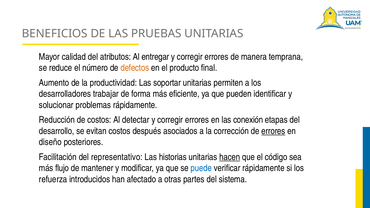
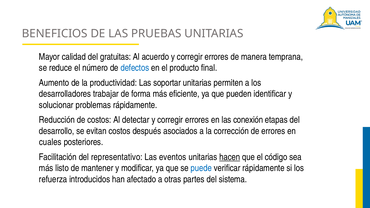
atributos: atributos -> gratuitas
entregar: entregar -> acuerdo
defectos colour: orange -> blue
errores at (273, 131) underline: present -> none
diseño: diseño -> cuales
historias: historias -> eventos
flujo: flujo -> listo
